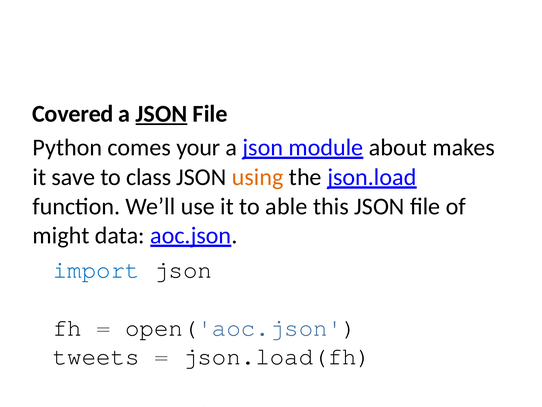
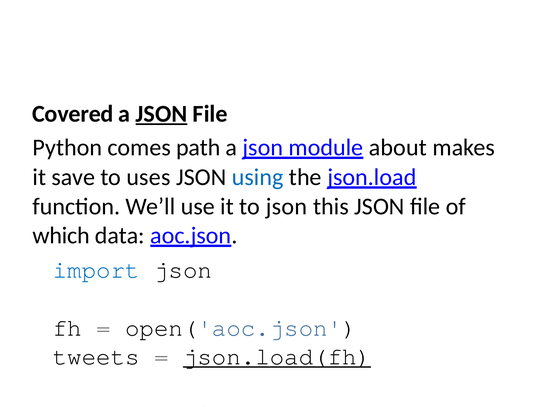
your: your -> path
class: class -> uses
using colour: orange -> blue
to able: able -> json
might: might -> which
json.load(fh underline: none -> present
